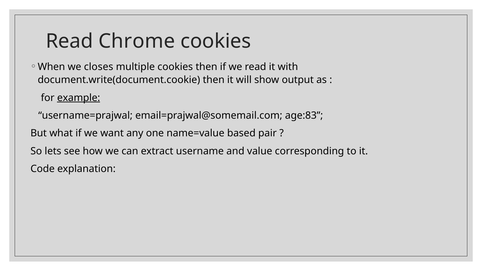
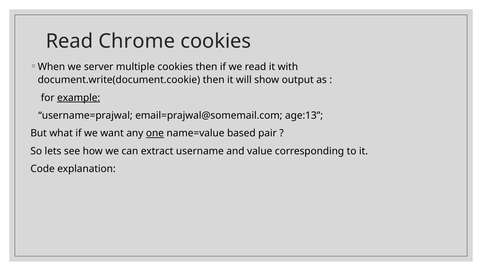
closes: closes -> server
age:83: age:83 -> age:13
one underline: none -> present
